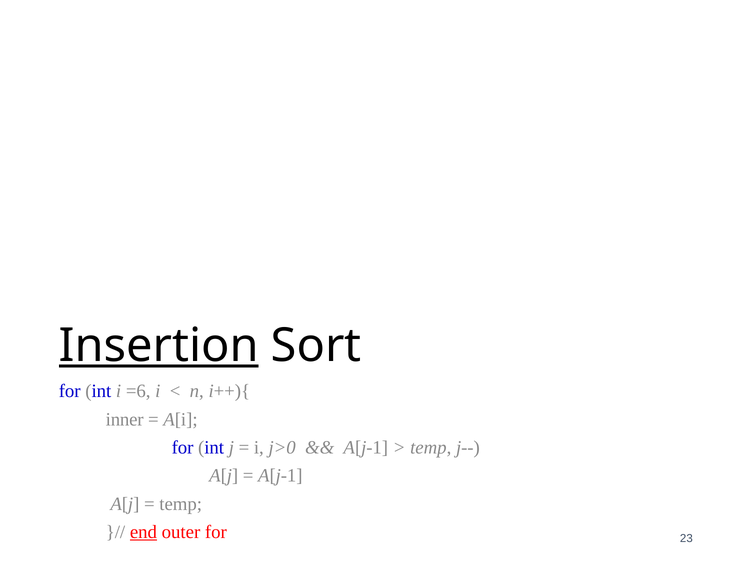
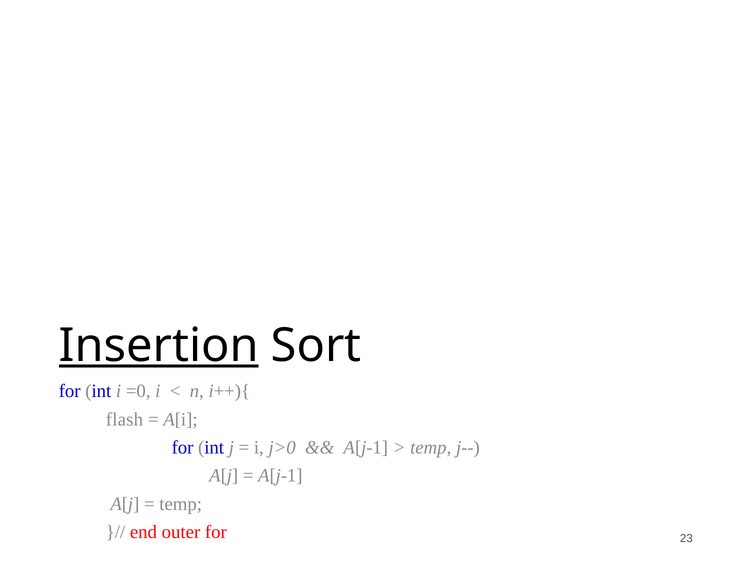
=6: =6 -> =0
inner: inner -> flash
end underline: present -> none
